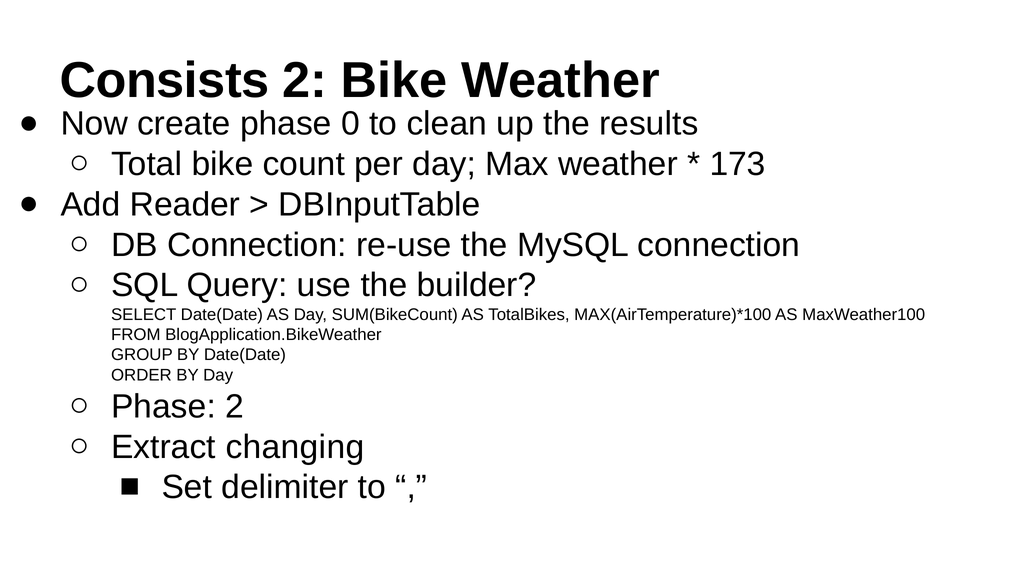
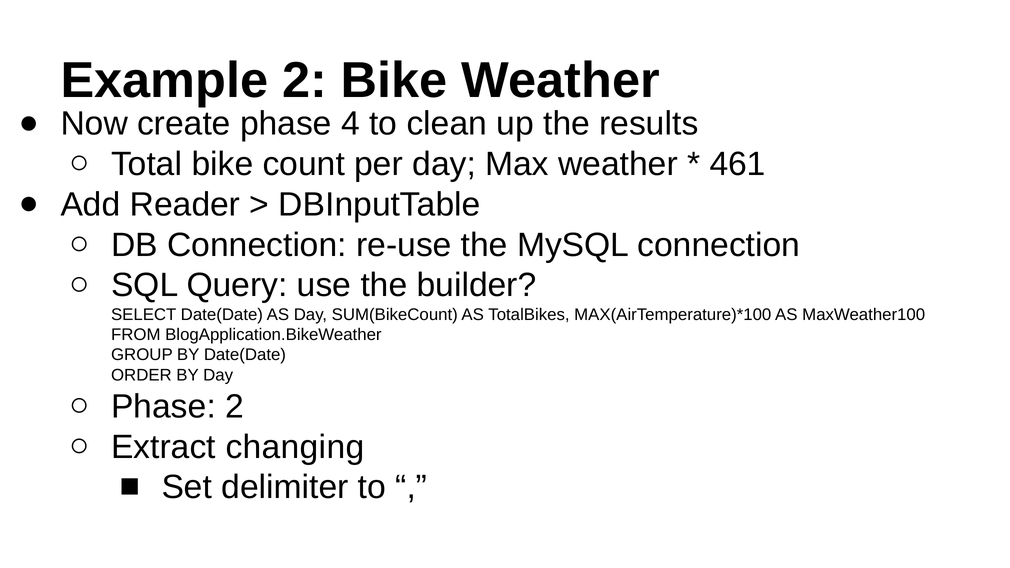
Consists: Consists -> Example
0: 0 -> 4
173: 173 -> 461
